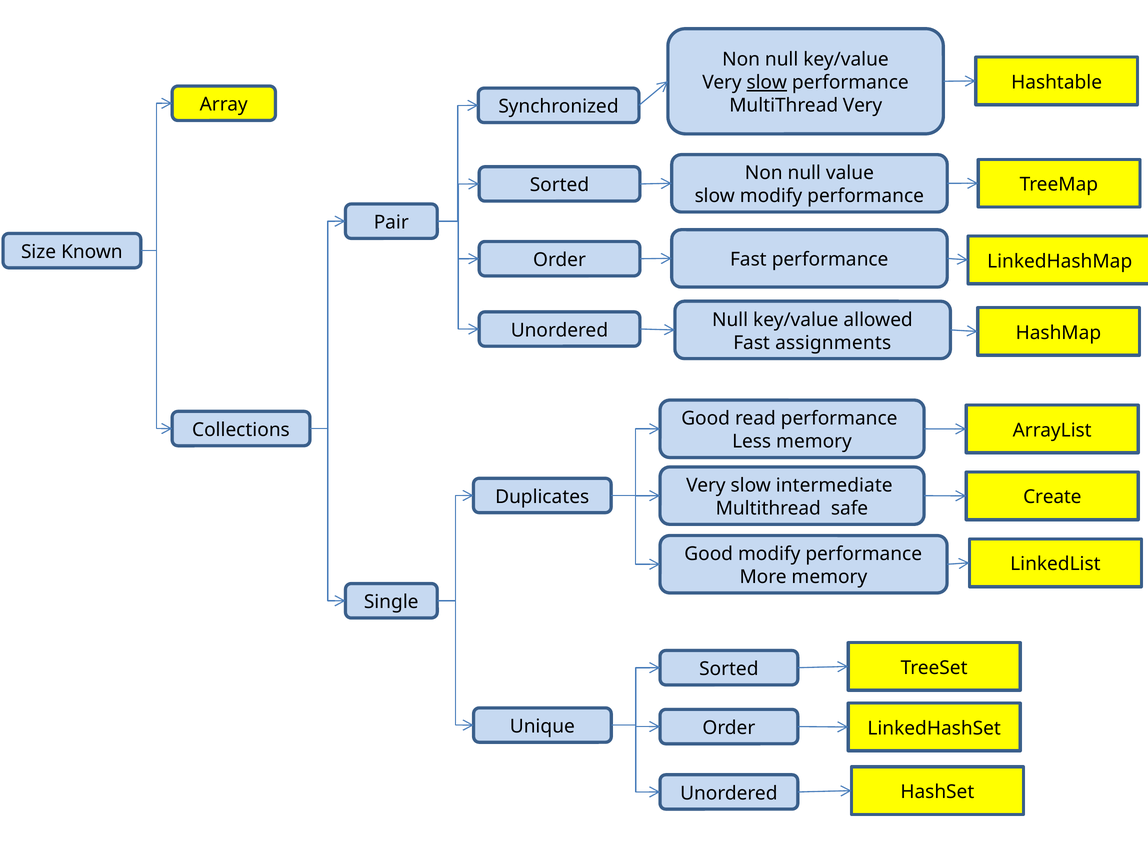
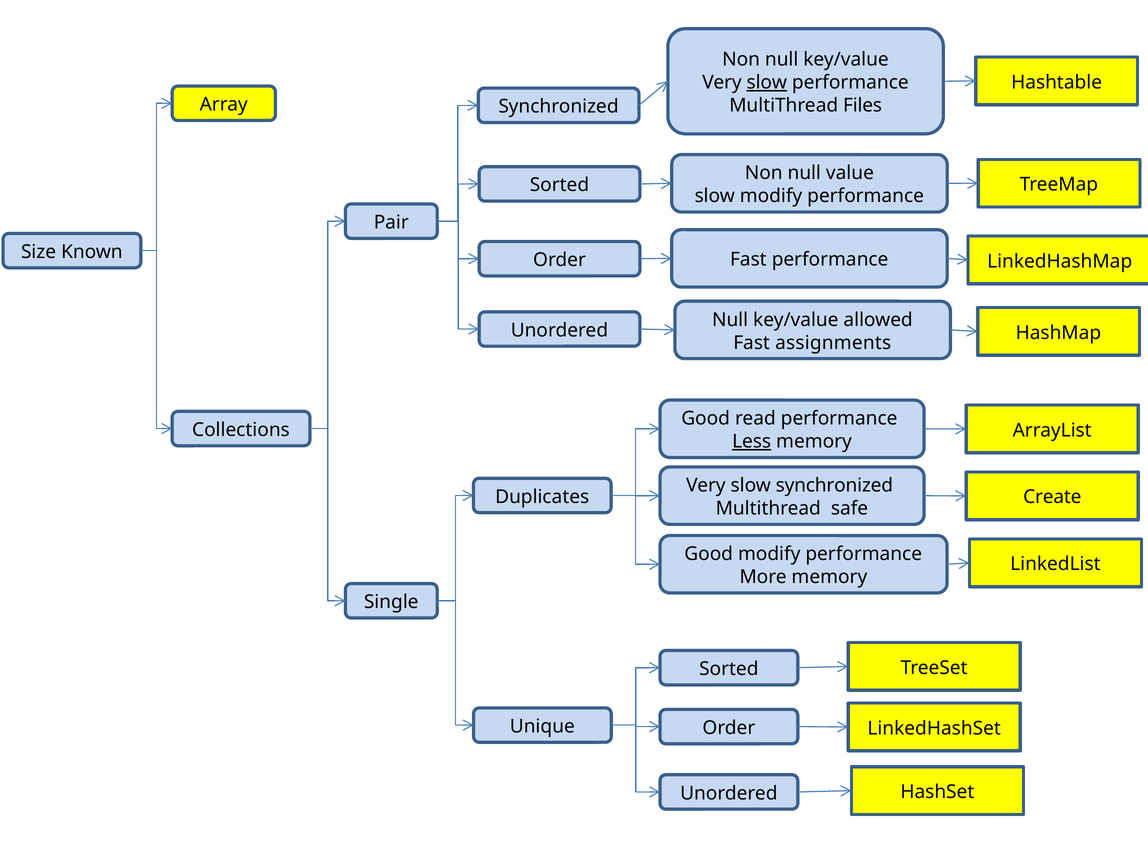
MultiThread Very: Very -> Files
Less underline: none -> present
slow intermediate: intermediate -> synchronized
